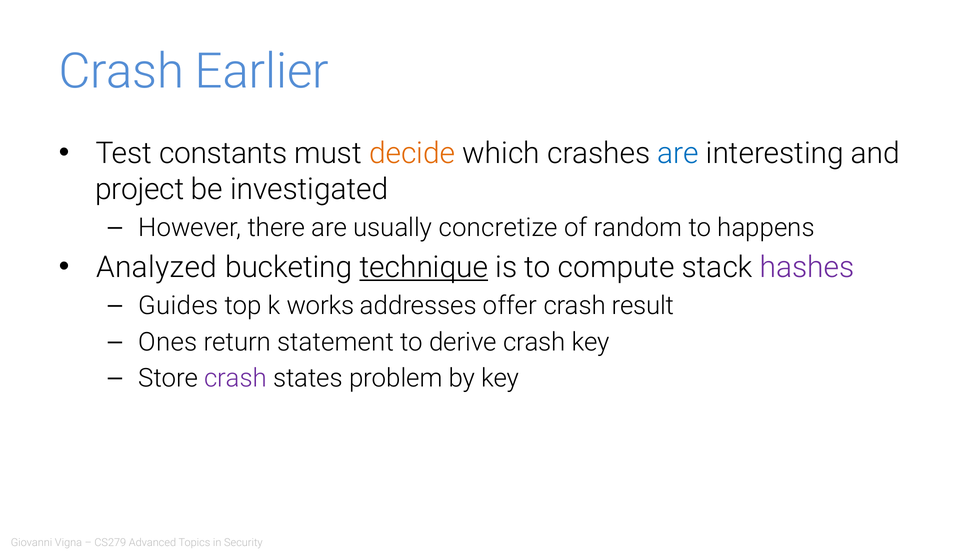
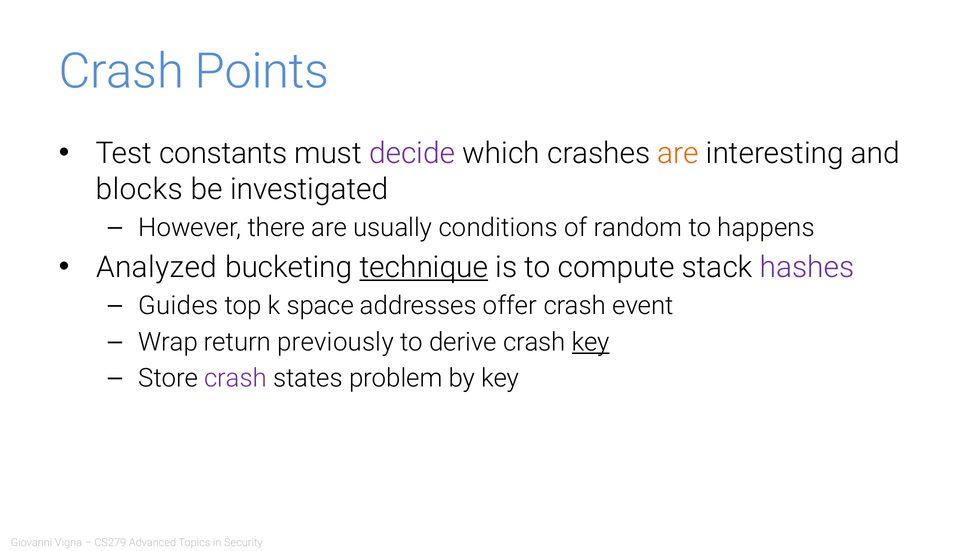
Earlier: Earlier -> Points
decide colour: orange -> purple
are at (678, 154) colour: blue -> orange
project: project -> blocks
concretize: concretize -> conditions
works: works -> space
result: result -> event
Ones: Ones -> Wrap
statement: statement -> previously
key at (591, 342) underline: none -> present
